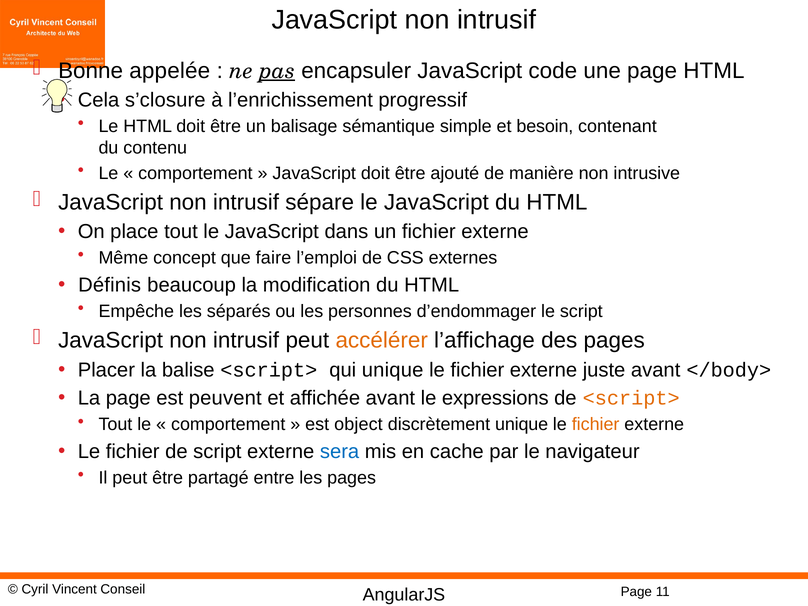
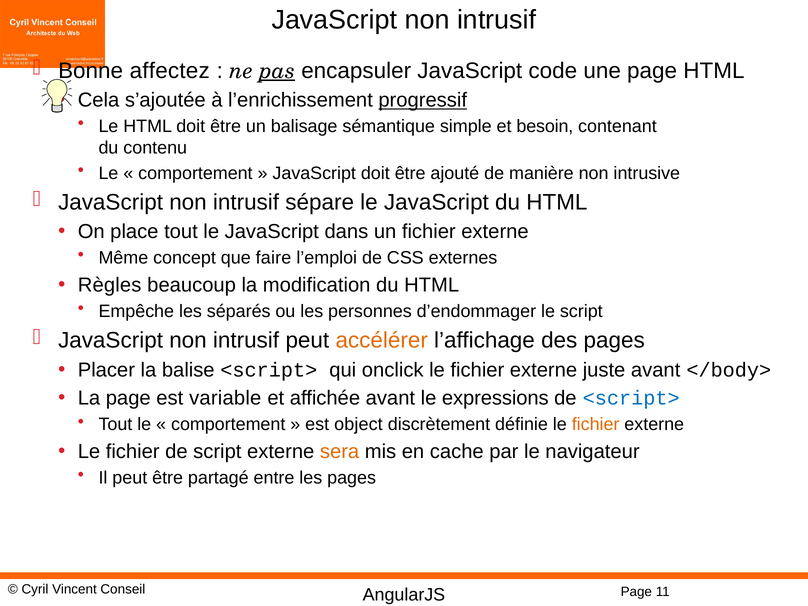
appelée: appelée -> affectez
s’closure: s’closure -> s’ajoutée
progressif underline: none -> present
Définis: Définis -> Règles
qui unique: unique -> onclick
peuvent: peuvent -> variable
<script> at (631, 398) colour: orange -> blue
discrètement unique: unique -> définie
sera colour: blue -> orange
